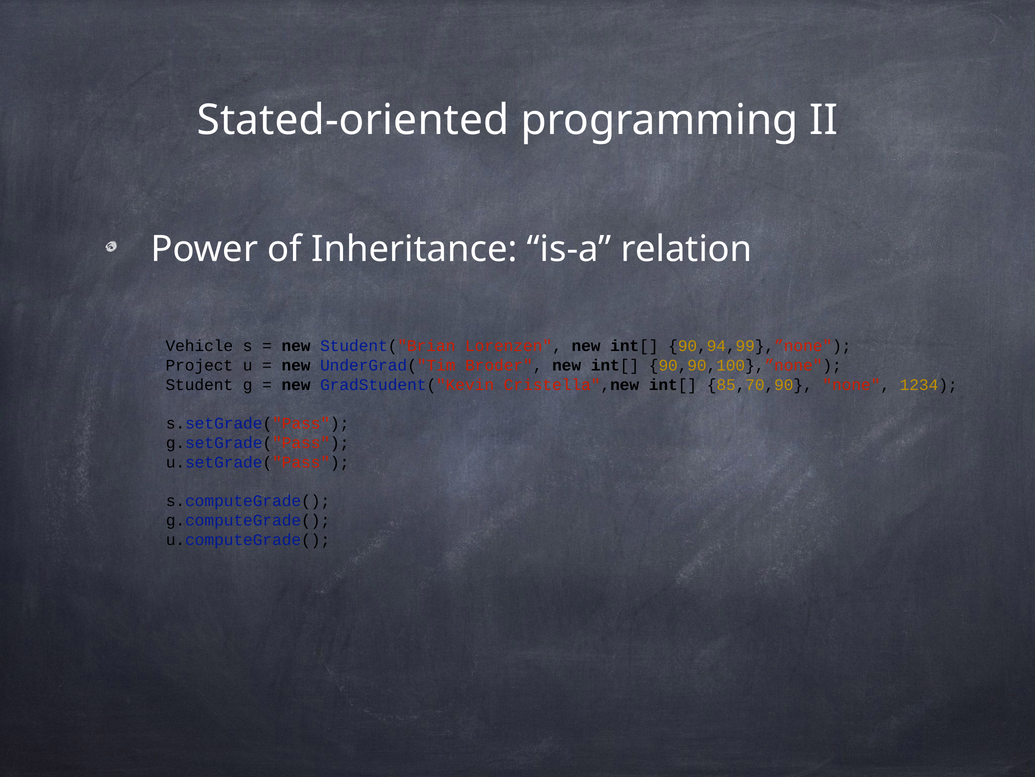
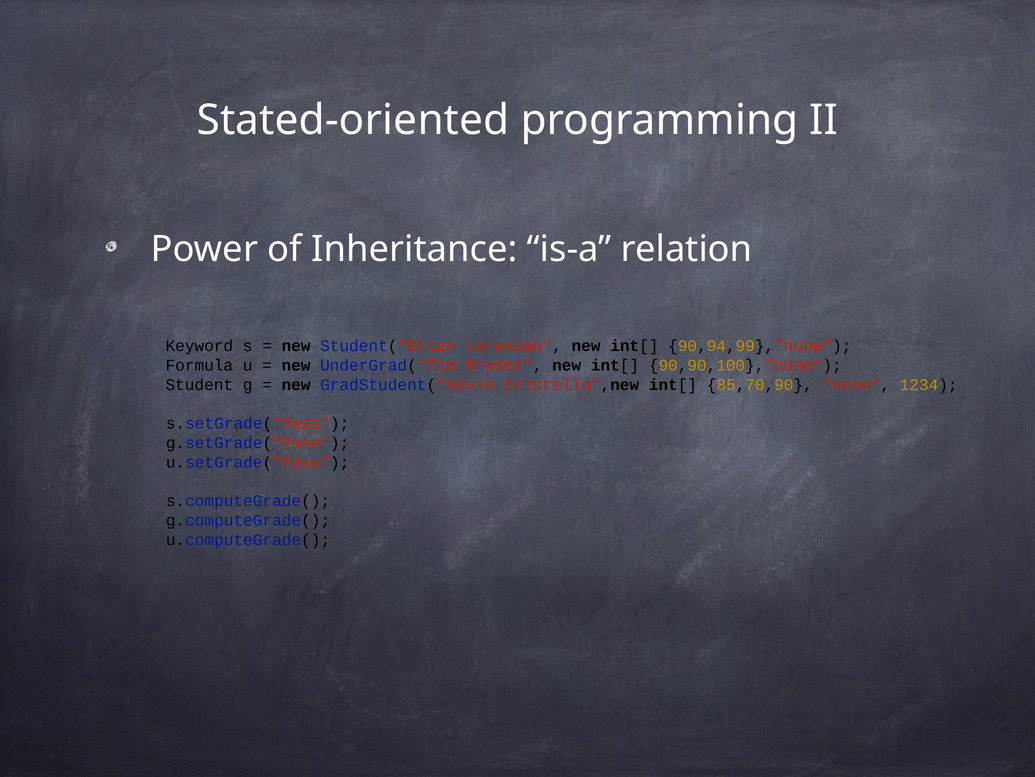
Vehicle: Vehicle -> Keyword
Project: Project -> Formula
